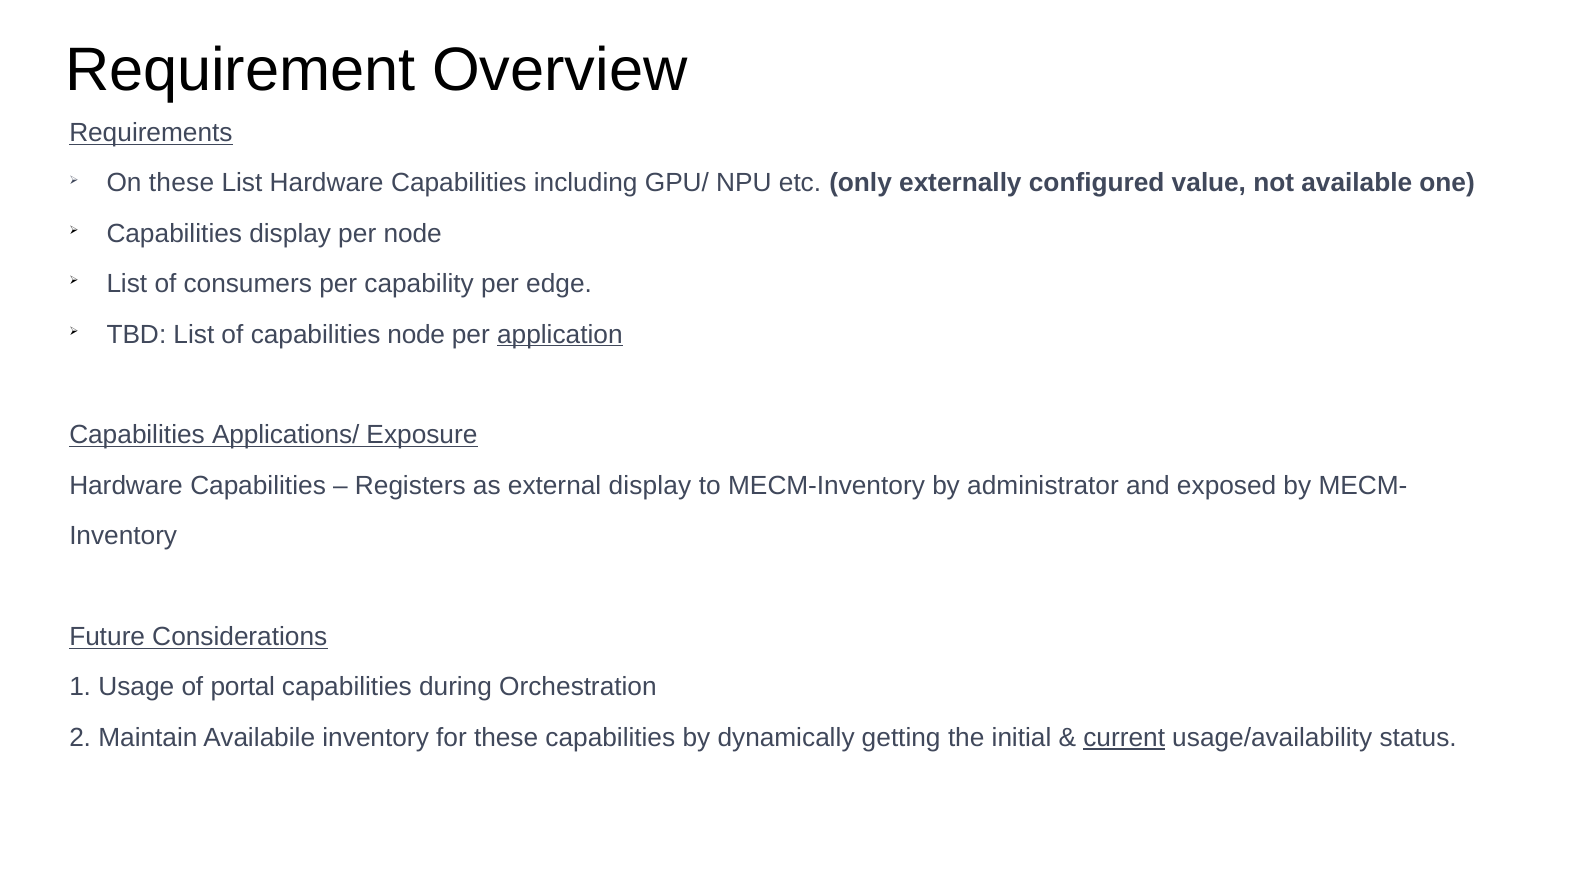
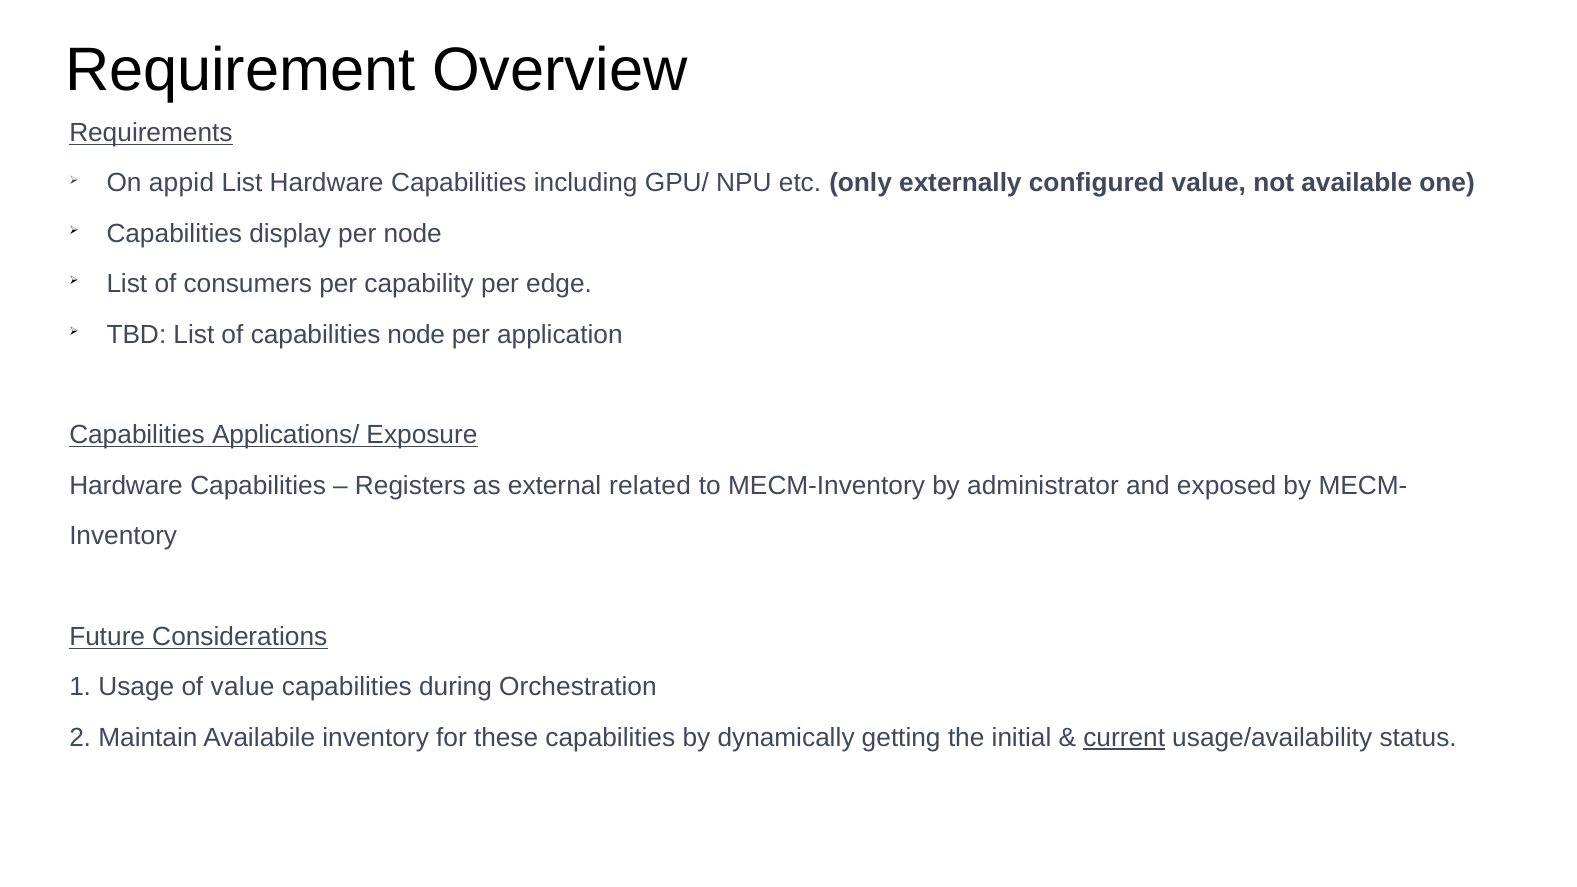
On these: these -> appid
application underline: present -> none
external display: display -> related
of portal: portal -> value
